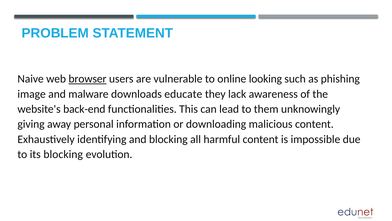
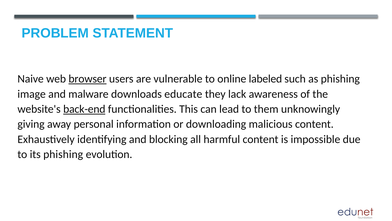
looking: looking -> labeled
back-end underline: none -> present
its blocking: blocking -> phishing
